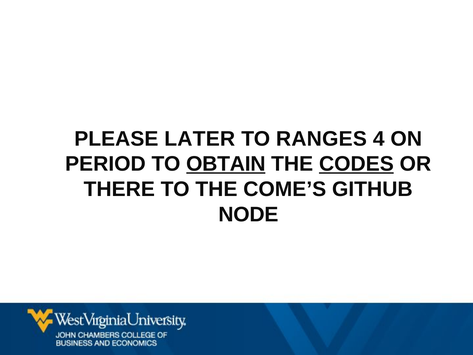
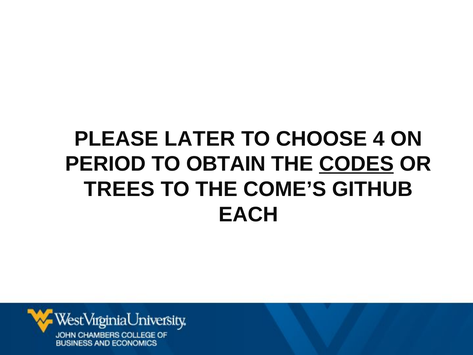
RANGES: RANGES -> CHOOSE
OBTAIN underline: present -> none
THERE: THERE -> TREES
NODE: NODE -> EACH
